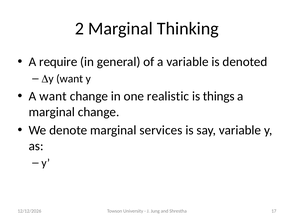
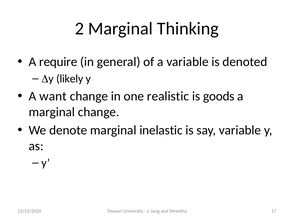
y want: want -> likely
things: things -> goods
services: services -> inelastic
